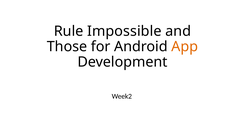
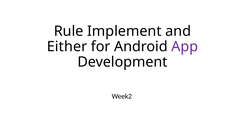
Impossible: Impossible -> Implement
Those: Those -> Either
App colour: orange -> purple
